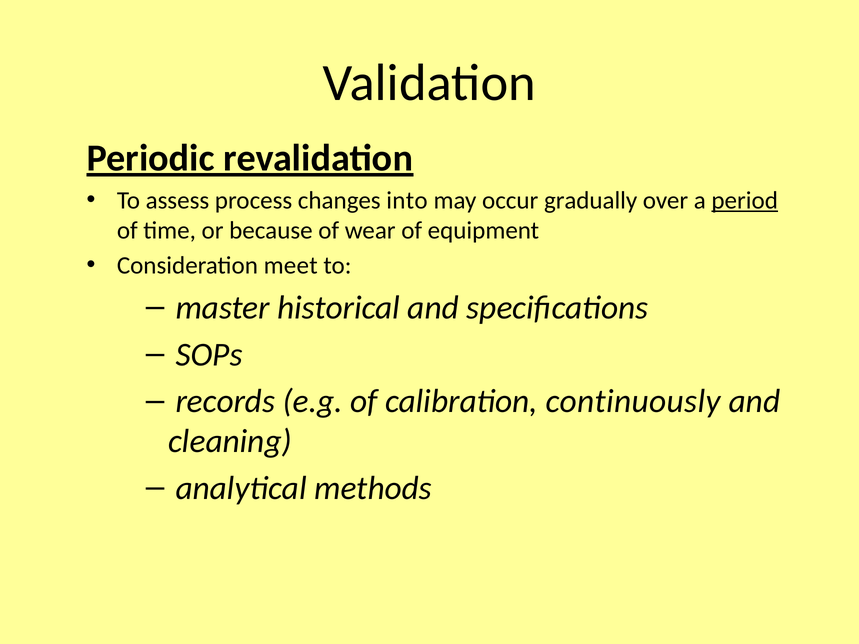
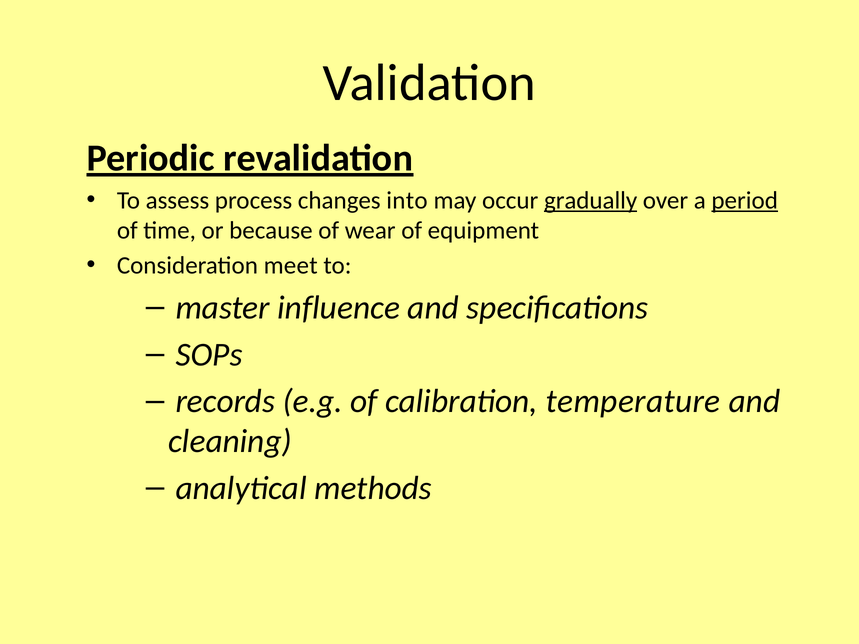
gradually underline: none -> present
historical: historical -> influence
continuously: continuously -> temperature
